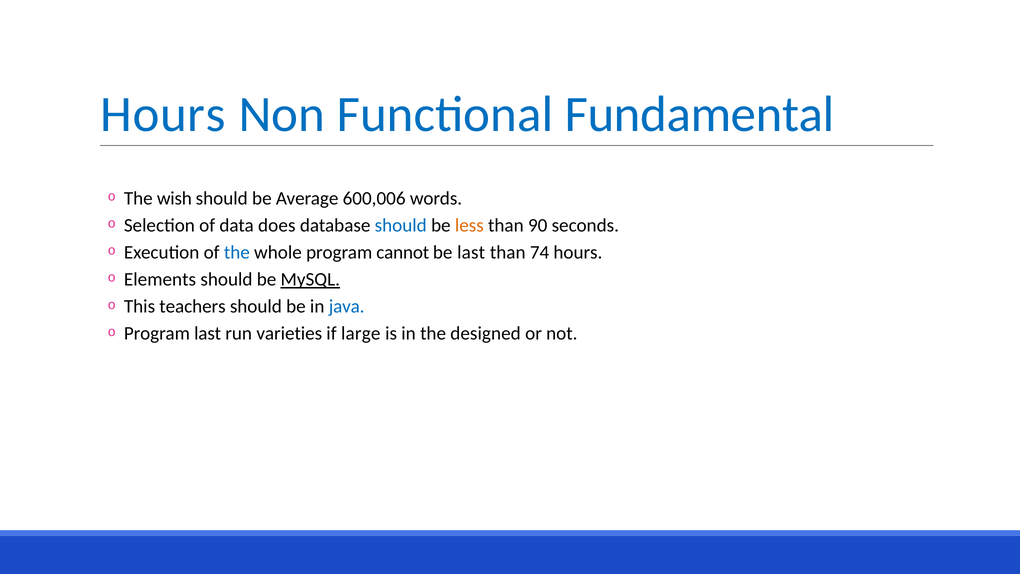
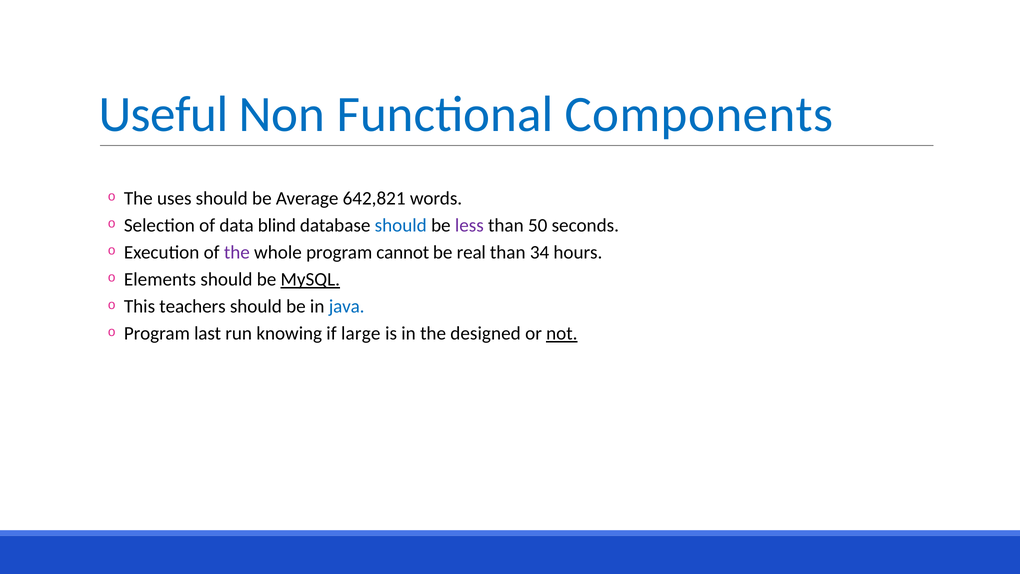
Hours at (163, 114): Hours -> Useful
Fundamental: Fundamental -> Components
wish: wish -> uses
600,006: 600,006 -> 642,821
does: does -> blind
less colour: orange -> purple
90: 90 -> 50
the at (237, 252) colour: blue -> purple
be last: last -> real
74: 74 -> 34
varieties: varieties -> knowing
not underline: none -> present
